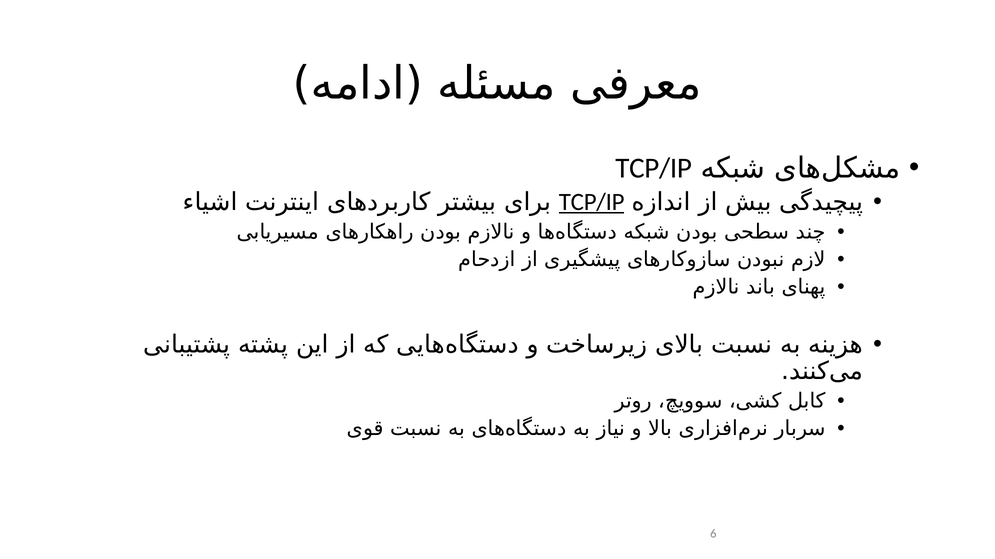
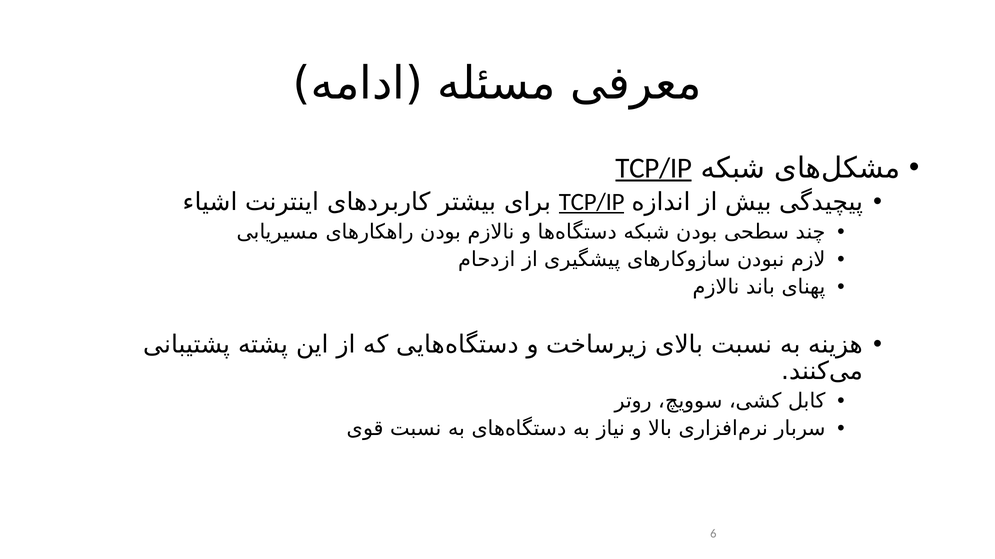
TCP/IP at (654, 168) underline: none -> present
